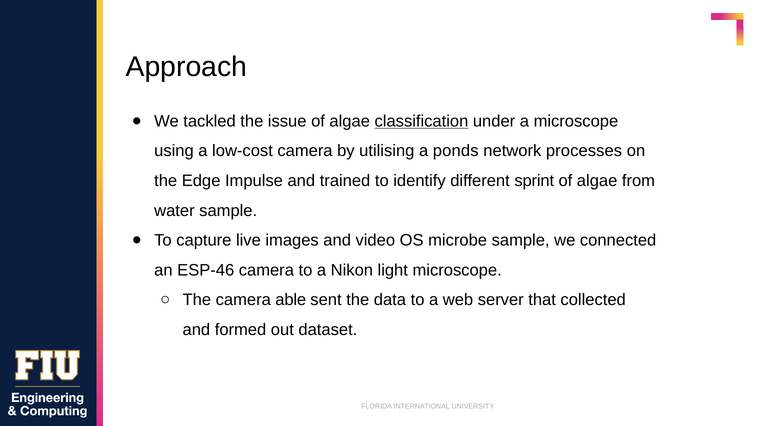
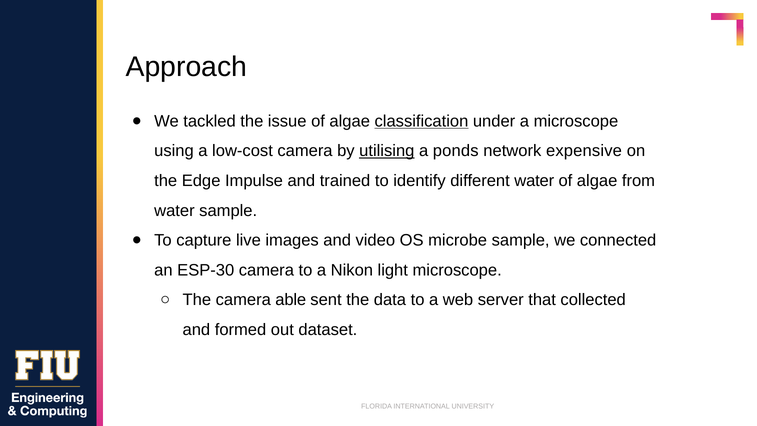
utilising underline: none -> present
processes: processes -> expensive
different sprint: sprint -> water
ESP-46: ESP-46 -> ESP-30
